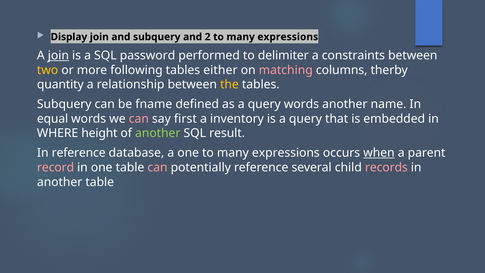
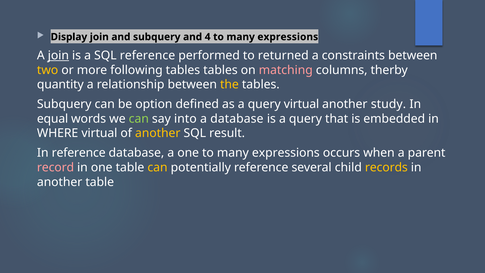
2: 2 -> 4
SQL password: password -> reference
delimiter: delimiter -> returned
tables either: either -> tables
fname: fname -> option
query words: words -> virtual
name: name -> study
can at (139, 119) colour: pink -> light green
first: first -> into
a inventory: inventory -> database
WHERE height: height -> virtual
another at (158, 133) colour: light green -> yellow
when underline: present -> none
can at (157, 167) colour: pink -> yellow
records colour: pink -> yellow
